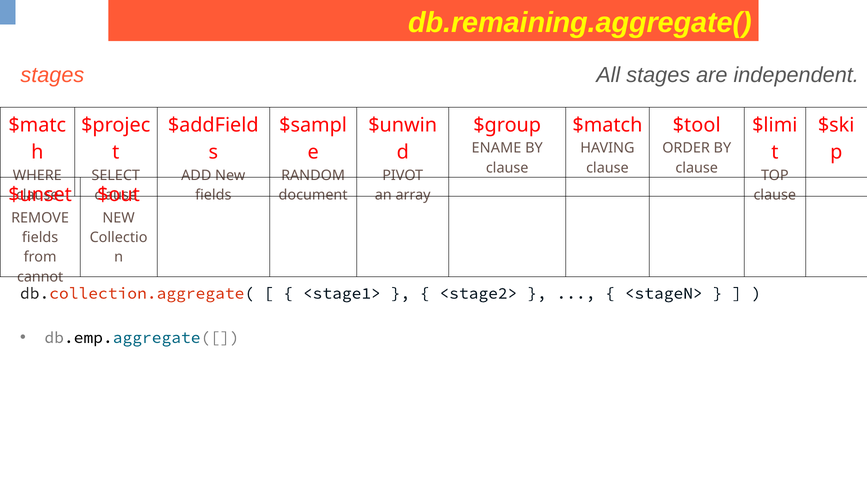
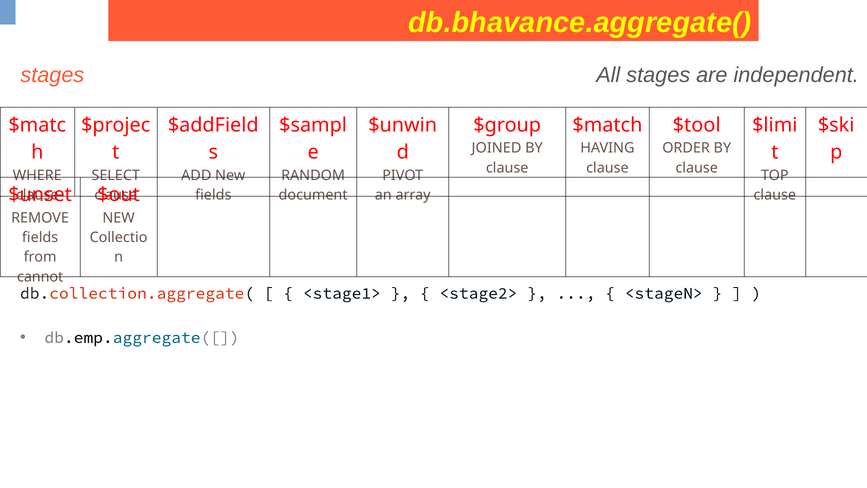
db.remaining.aggregate(: db.remaining.aggregate( -> db.bhavance.aggregate(
ENAME: ENAME -> JOINED
